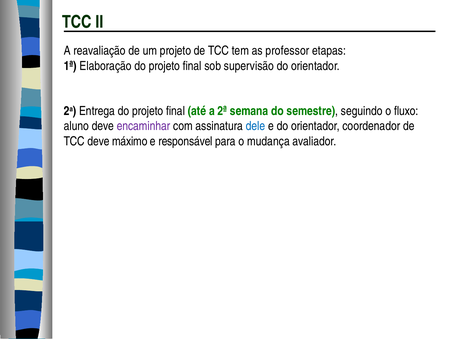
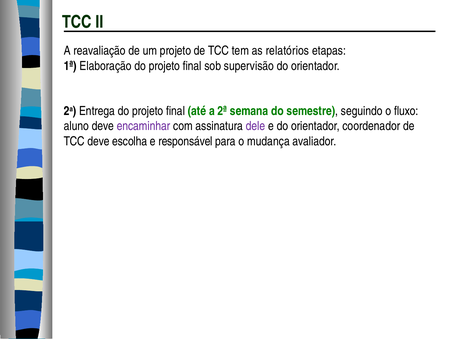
professor: professor -> relatórios
dele colour: blue -> purple
máximo: máximo -> escolha
